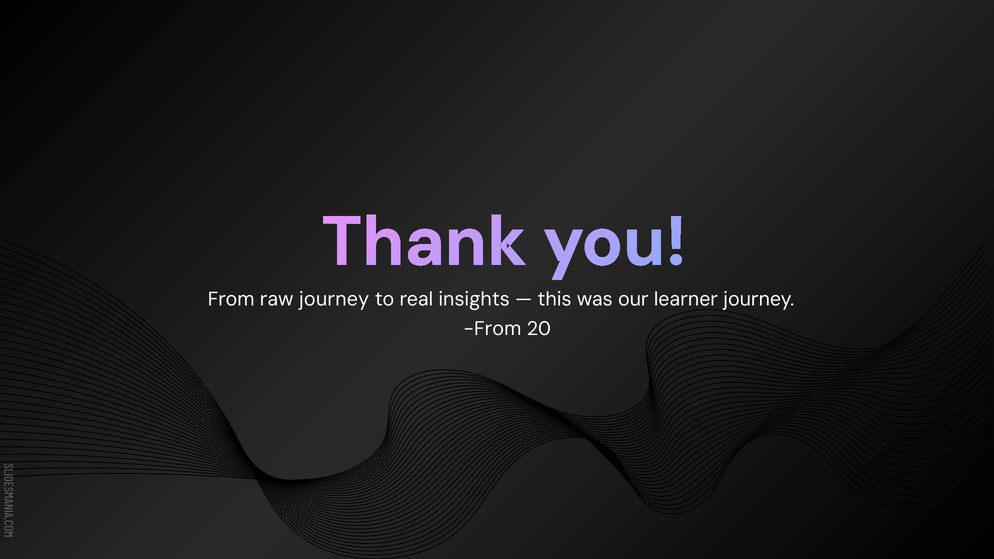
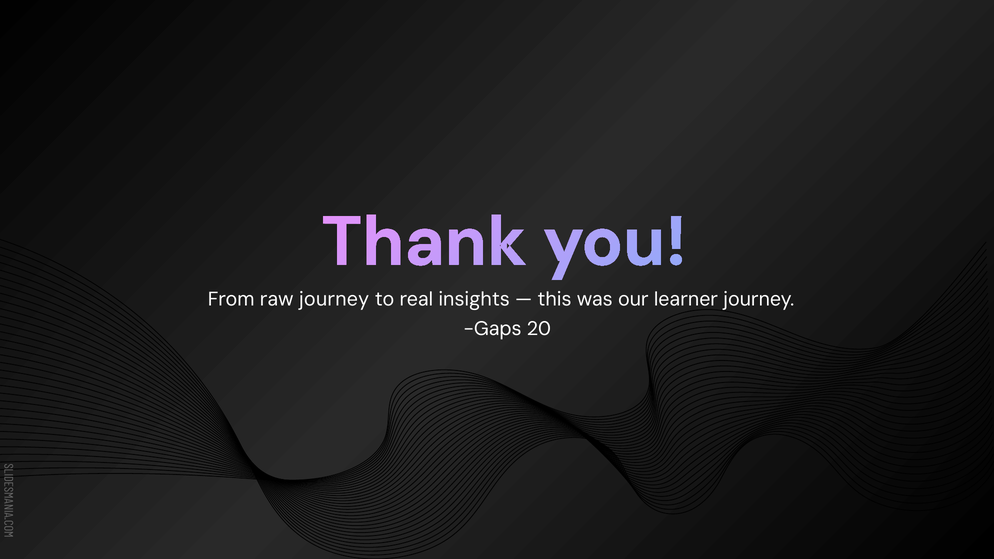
From at (492, 329): From -> Gaps
